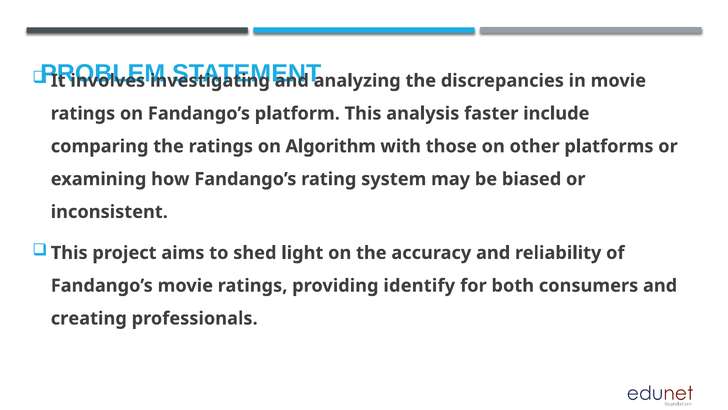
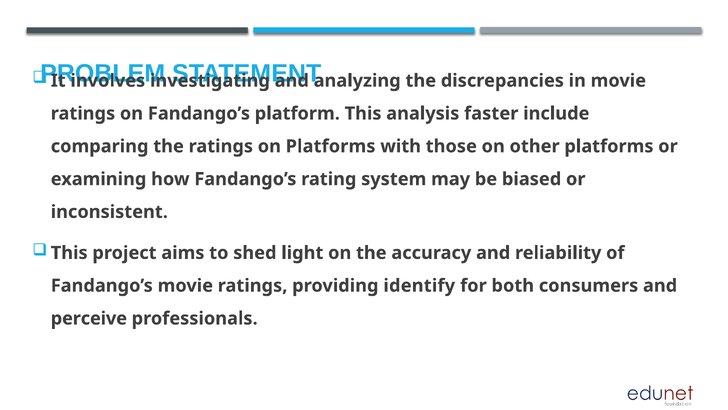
on Algorithm: Algorithm -> Platforms
creating: creating -> perceive
